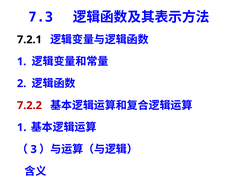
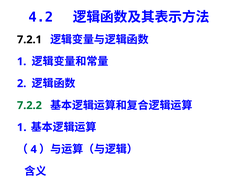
7.3: 7.3 -> 4.2
7.2.2 colour: red -> green
3: 3 -> 4
